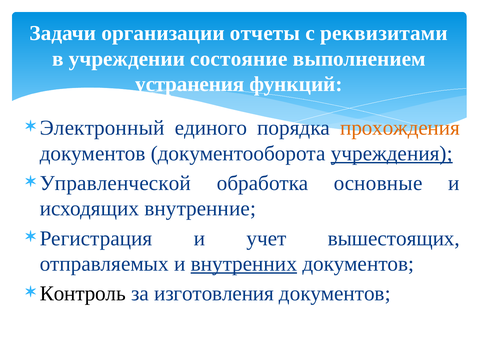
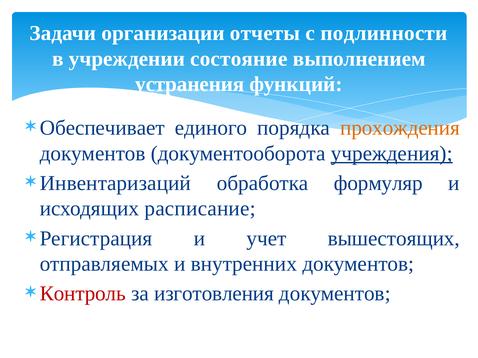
реквизитами: реквизитами -> подлинности
Электронный: Электронный -> Обеспечивает
Управленческой: Управленческой -> Инвентаризаций
основные: основные -> формуляр
внутренние: внутренние -> расписание
внутренних underline: present -> none
Контроль colour: black -> red
